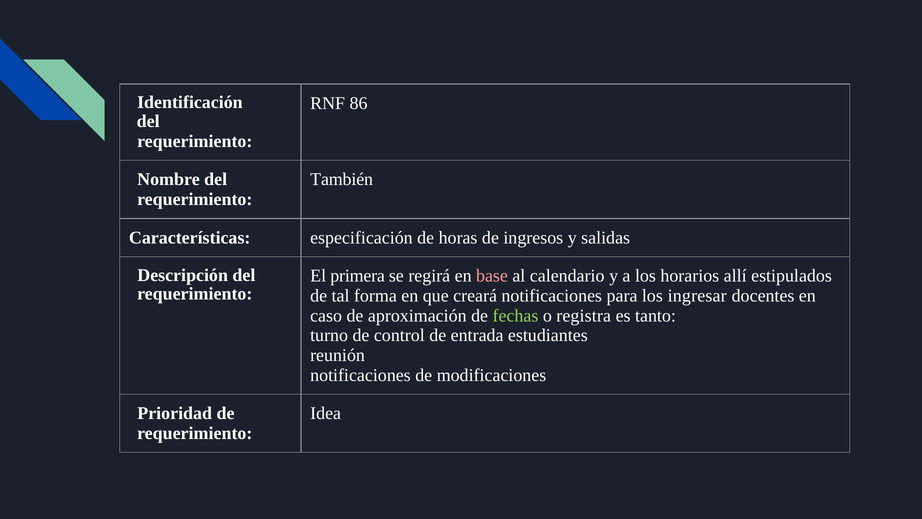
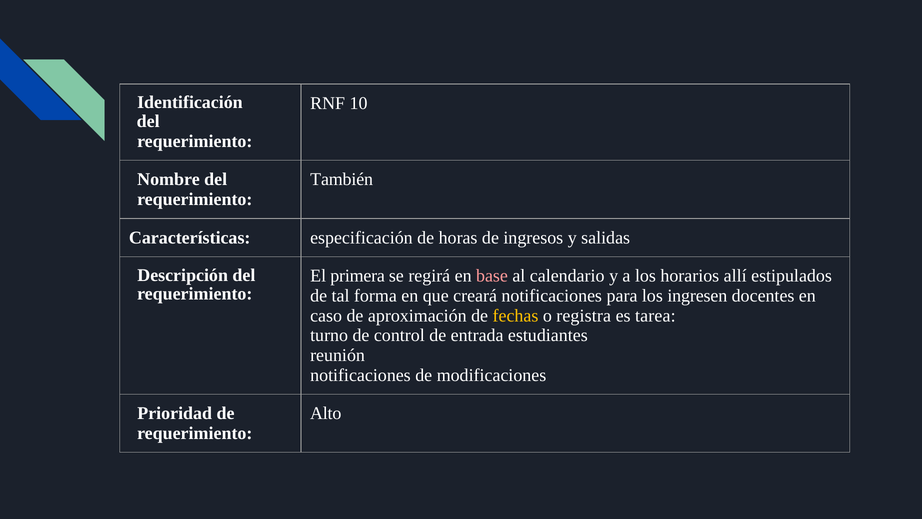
86: 86 -> 10
ingresar: ingresar -> ingresen
fechas colour: light green -> yellow
tanto: tanto -> tarea
Idea: Idea -> Alto
